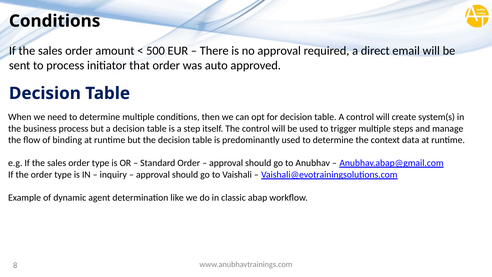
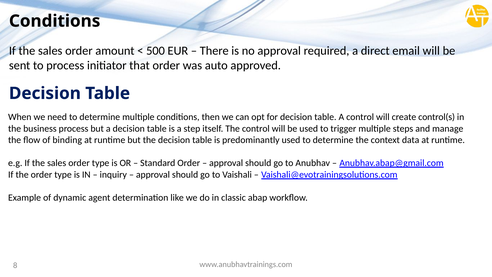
system(s: system(s -> control(s
